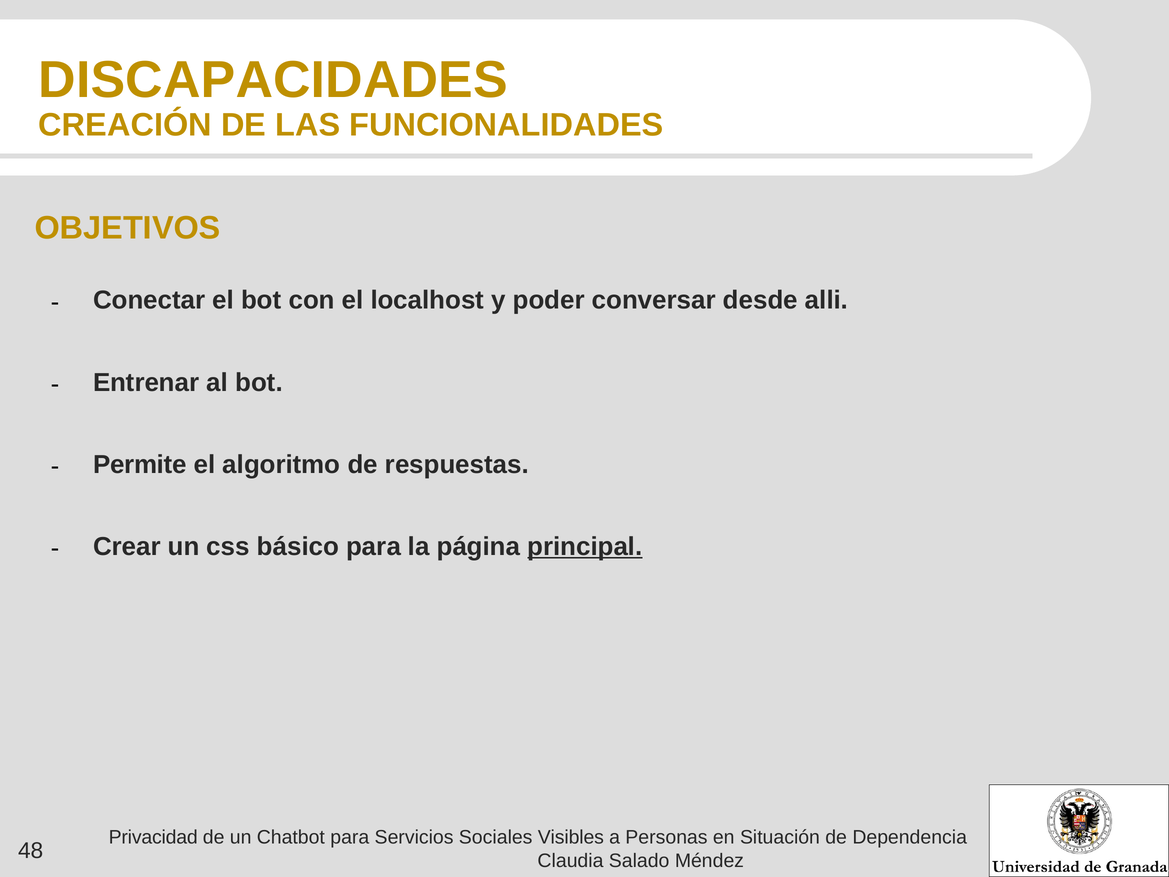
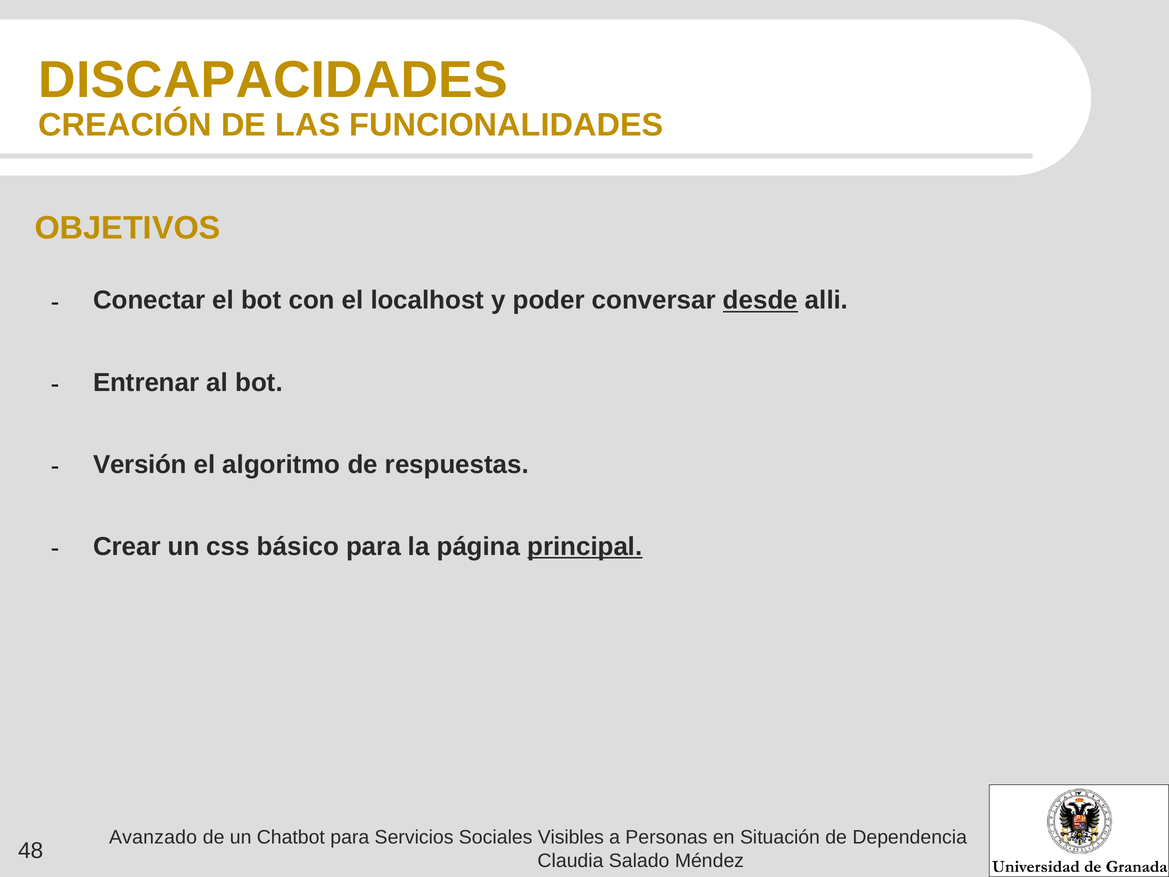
desde underline: none -> present
Permite: Permite -> Versión
Privacidad: Privacidad -> Avanzado
